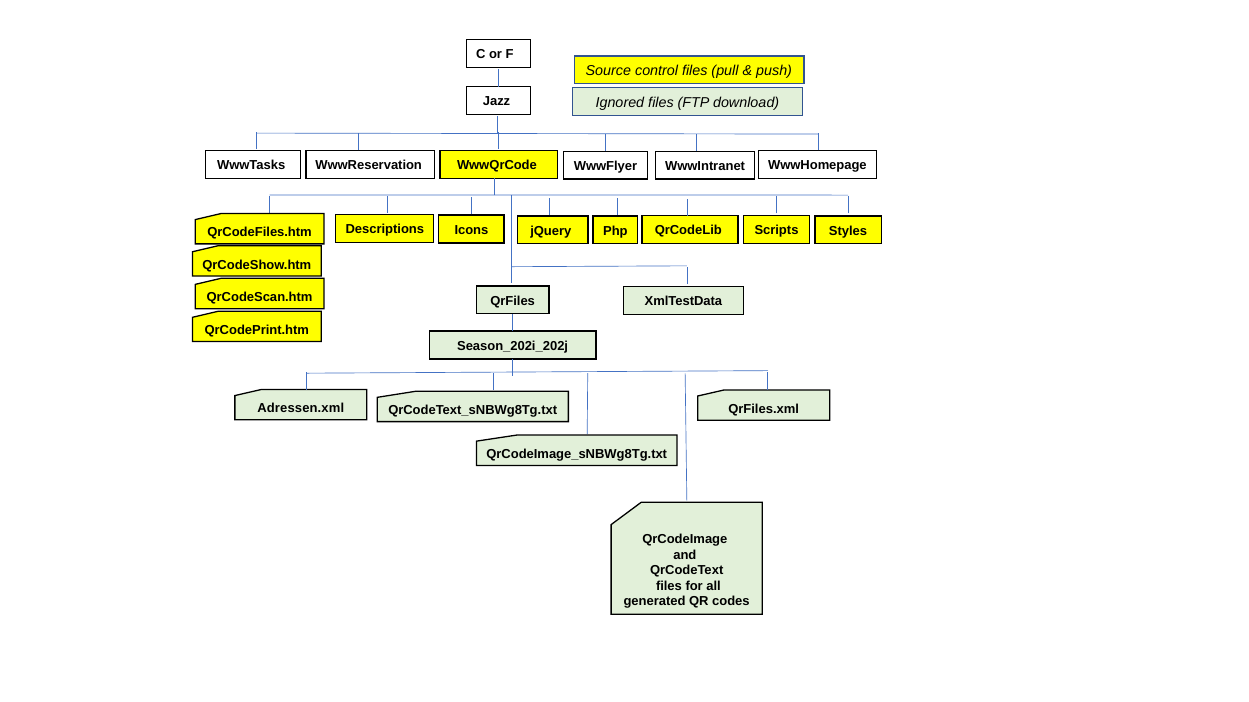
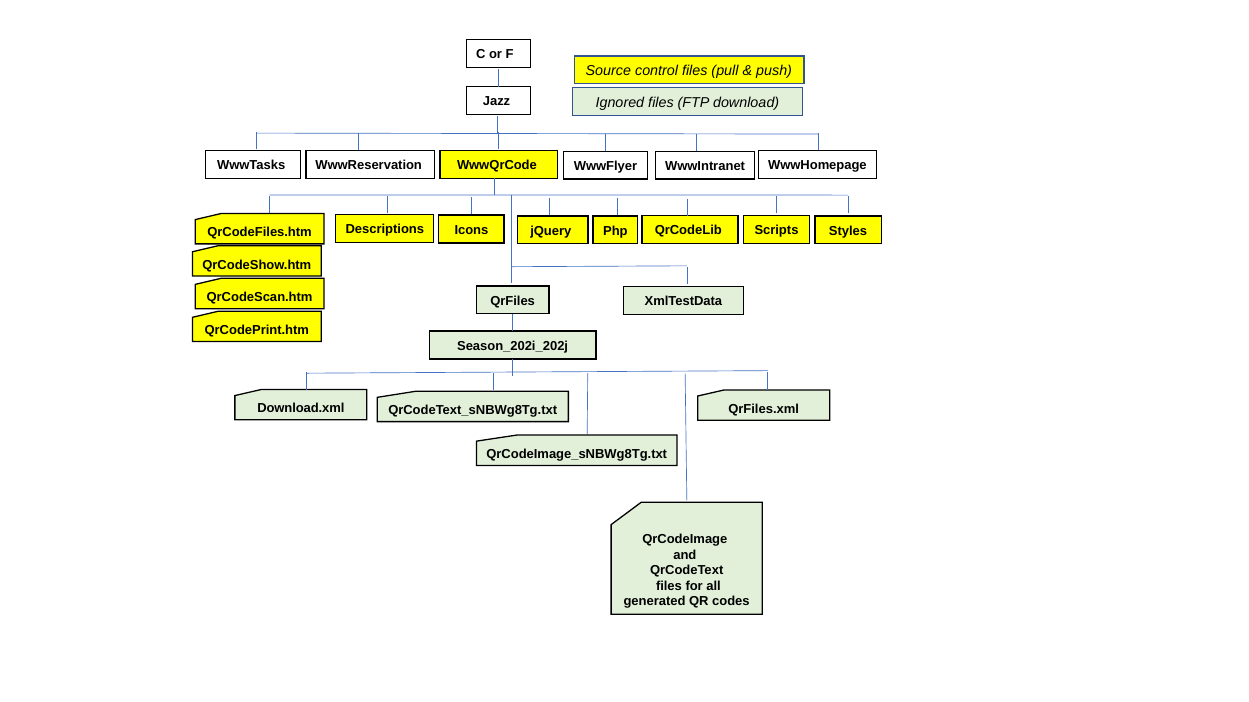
Adressen.xml: Adressen.xml -> Download.xml
